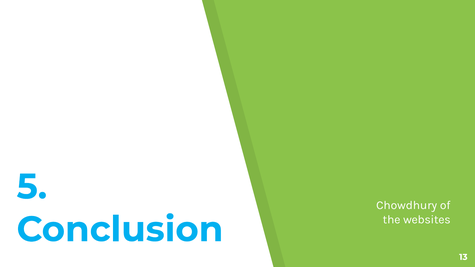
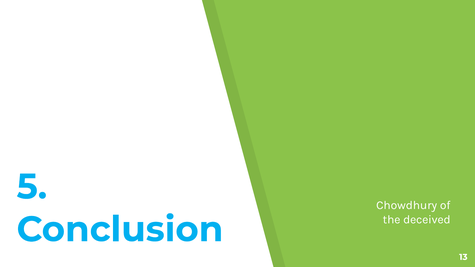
websites: websites -> deceived
